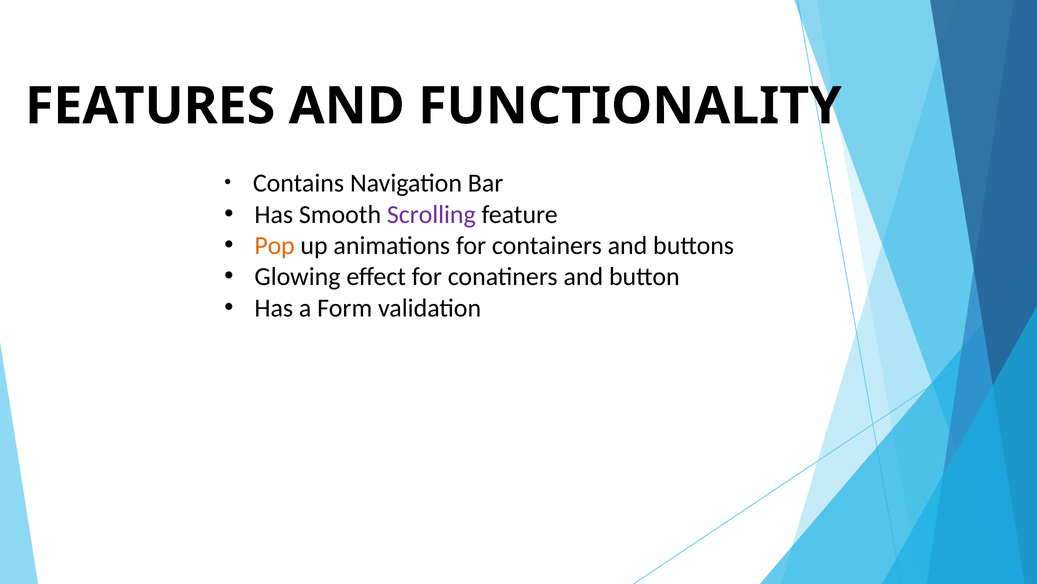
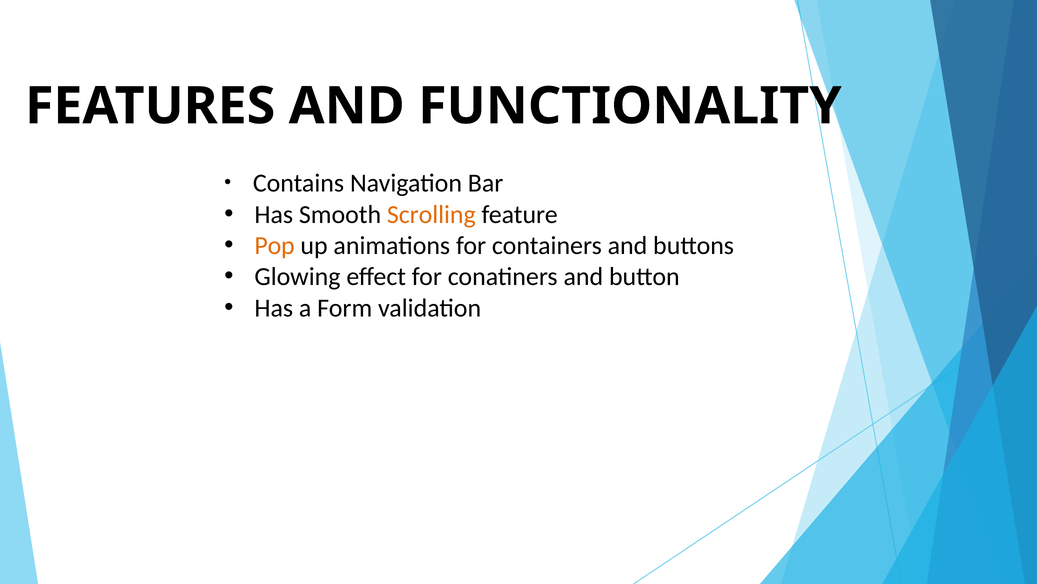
Scrolling colour: purple -> orange
